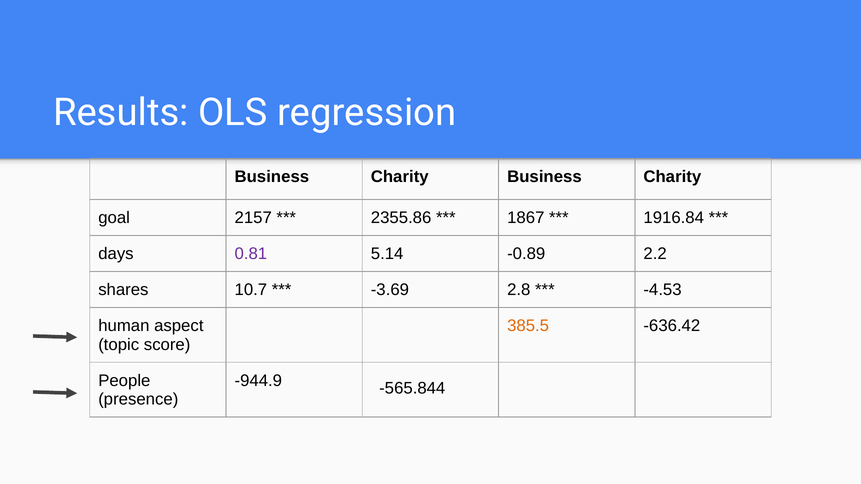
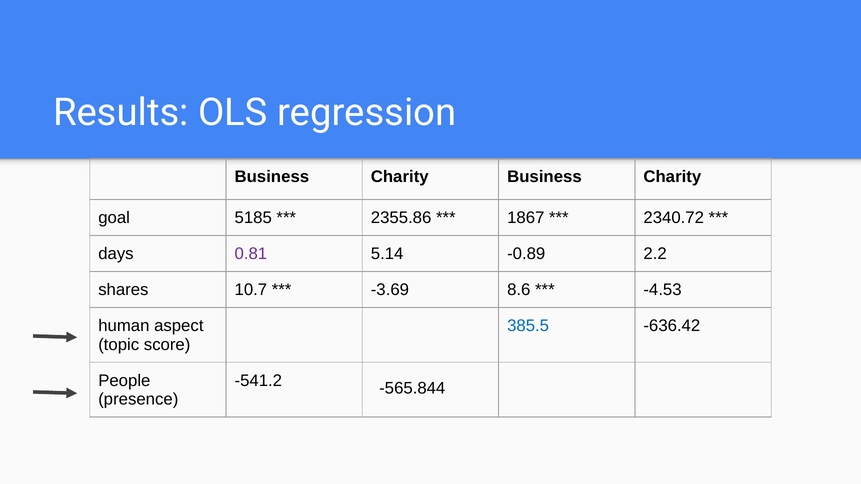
2157: 2157 -> 5185
1916.84: 1916.84 -> 2340.72
2.8: 2.8 -> 8.6
385.5 colour: orange -> blue
-944.9: -944.9 -> -541.2
